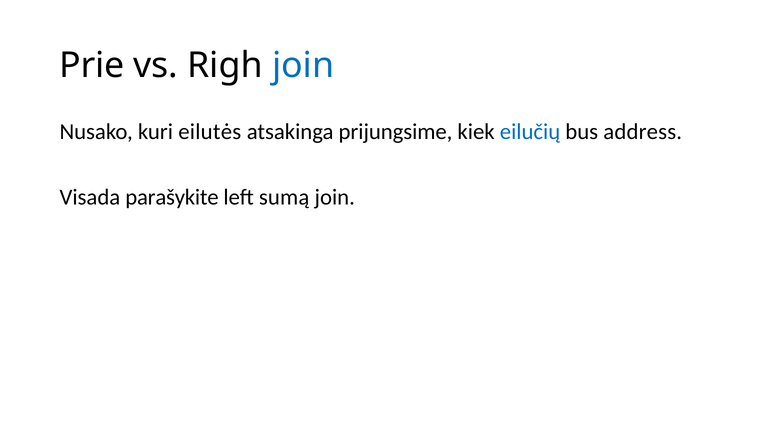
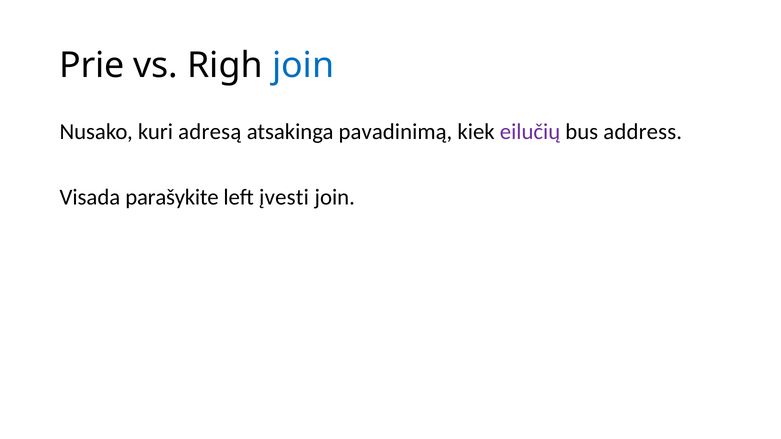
eilutės: eilutės -> adresą
prijungsime: prijungsime -> pavadinimą
eilučių colour: blue -> purple
sumą: sumą -> įvesti
